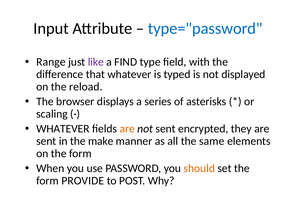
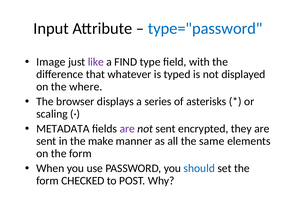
Range: Range -> Image
reload: reload -> where
WHATEVER at (63, 129): WHATEVER -> METADATA
are at (127, 129) colour: orange -> purple
should colour: orange -> blue
PROVIDE: PROVIDE -> CHECKED
